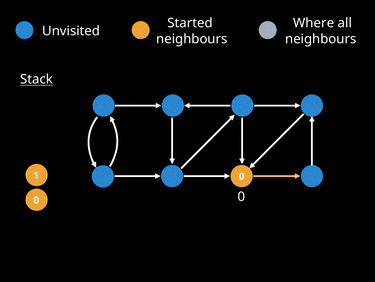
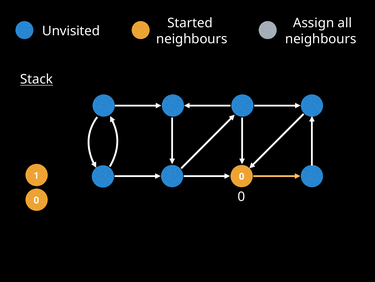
Where: Where -> Assign
